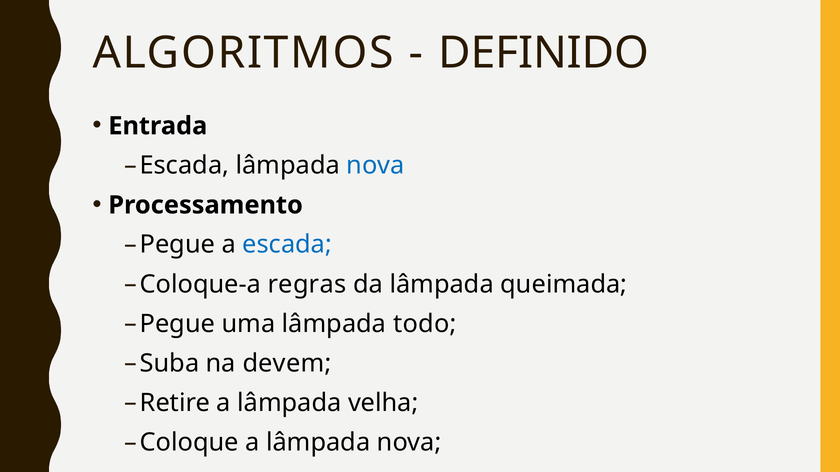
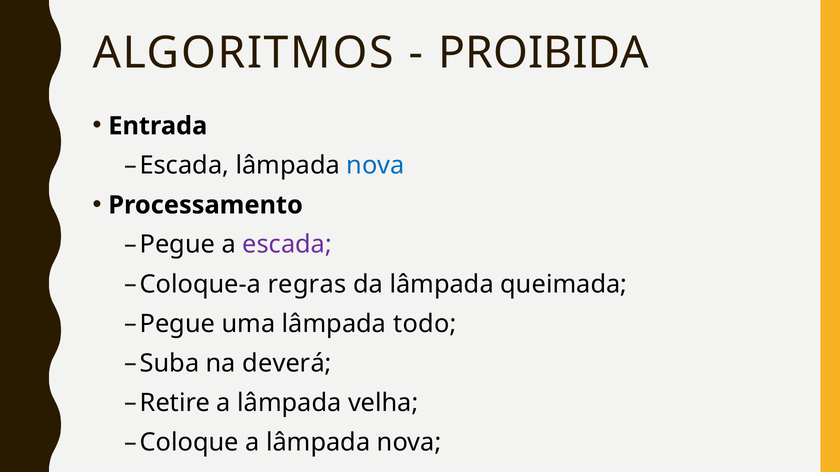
DEFINIDO: DEFINIDO -> PROIBIDA
escada at (287, 245) colour: blue -> purple
devem: devem -> deverá
